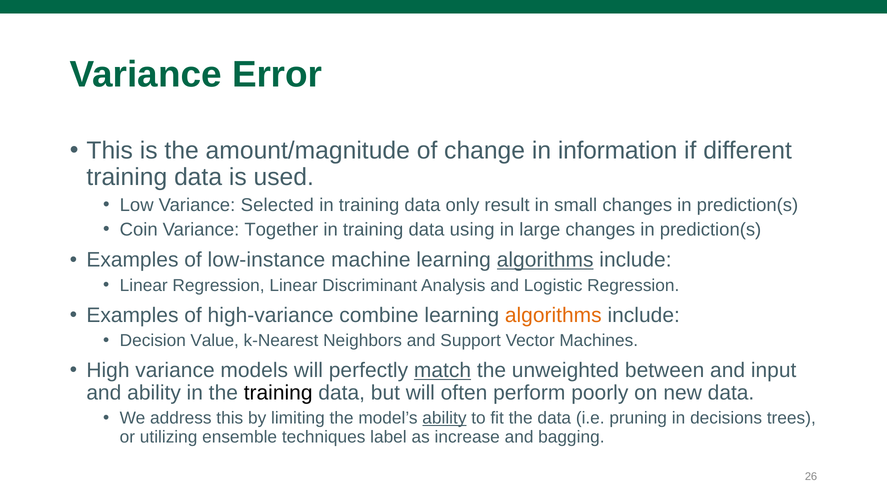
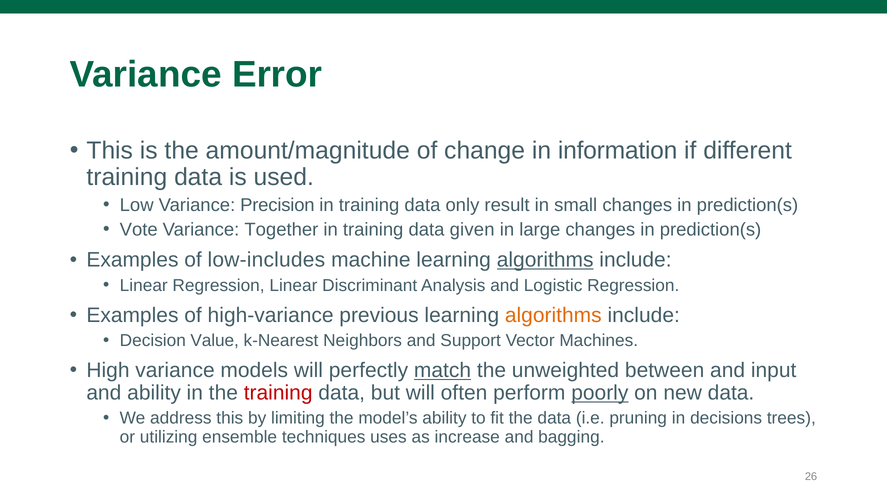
Selected: Selected -> Precision
Coin: Coin -> Vote
using: using -> given
low-instance: low-instance -> low-includes
combine: combine -> previous
training at (278, 393) colour: black -> red
poorly underline: none -> present
ability at (444, 418) underline: present -> none
label: label -> uses
